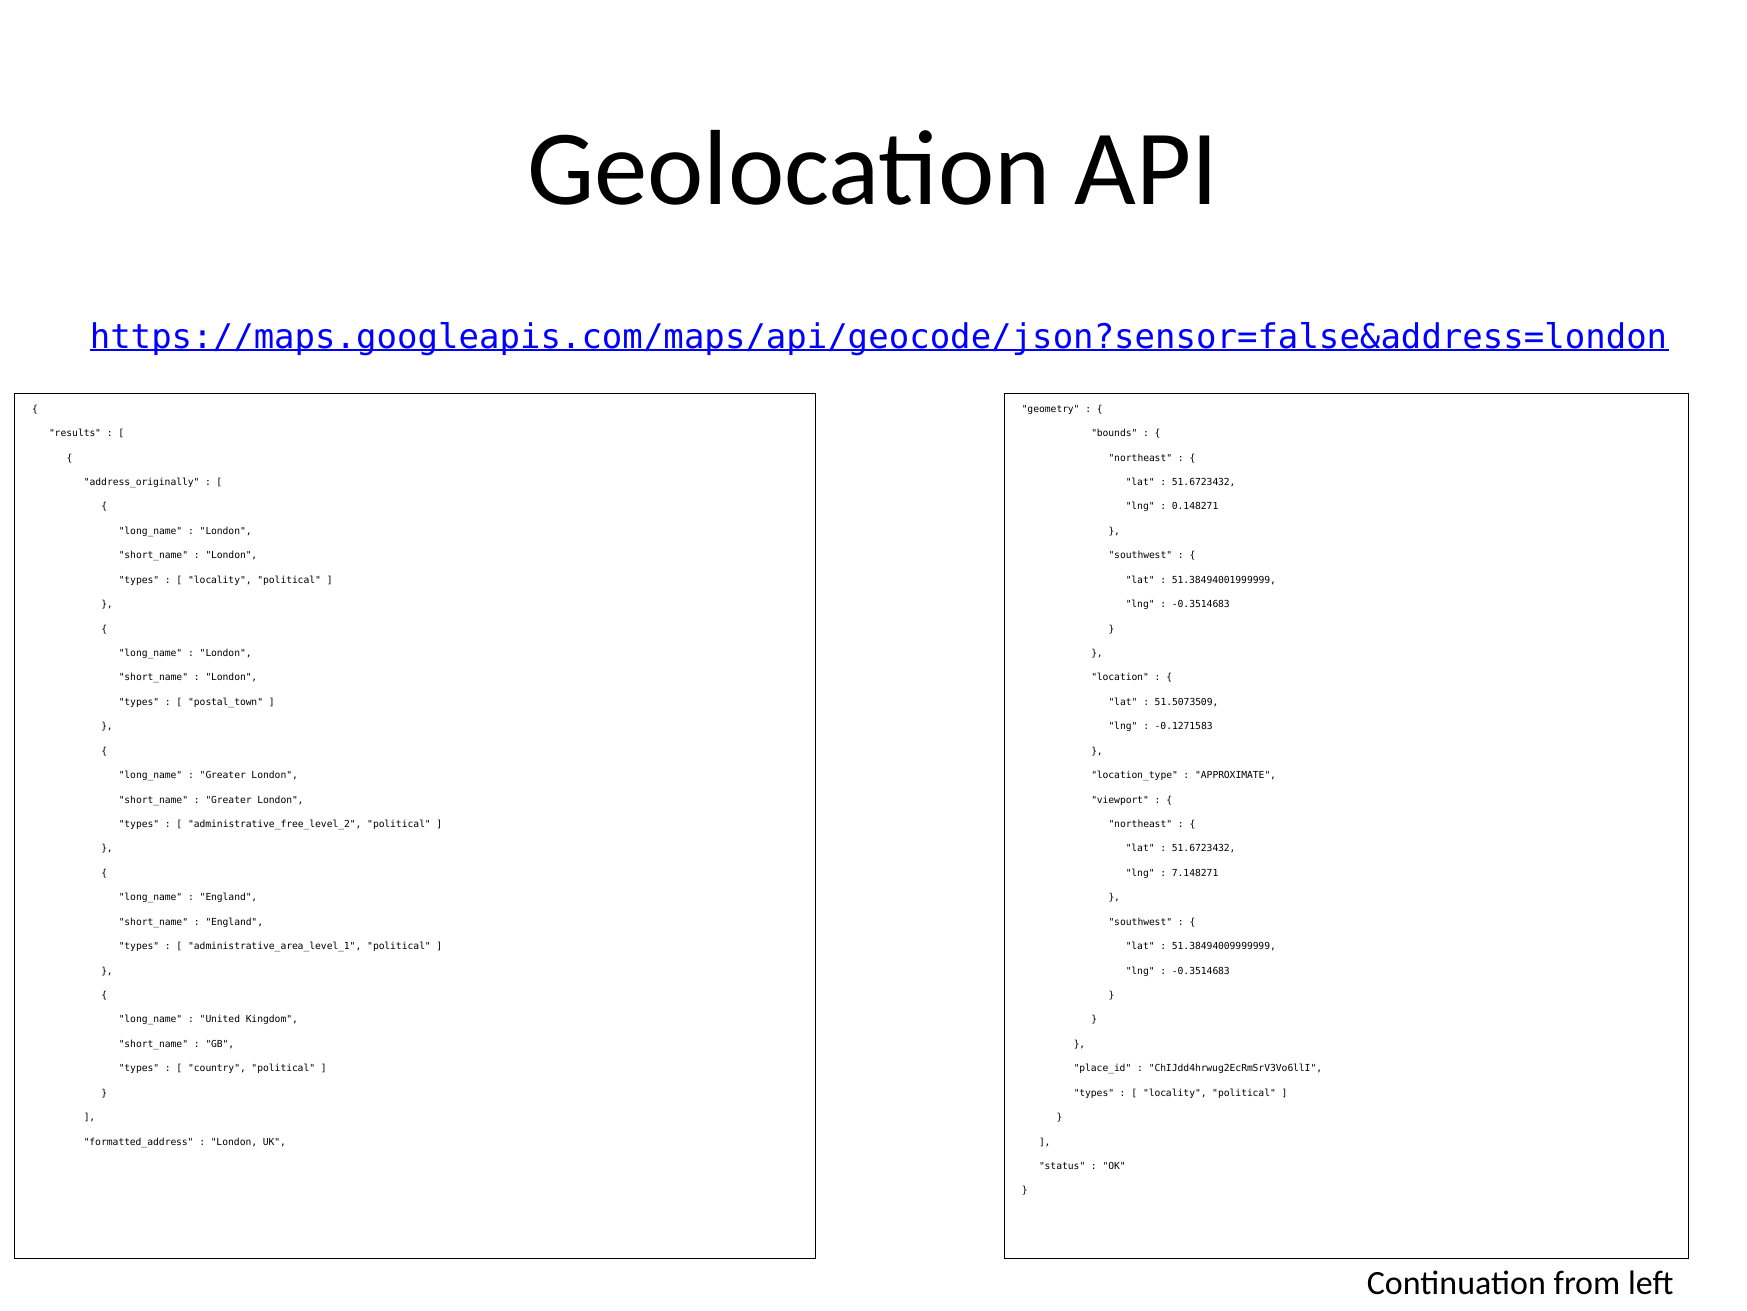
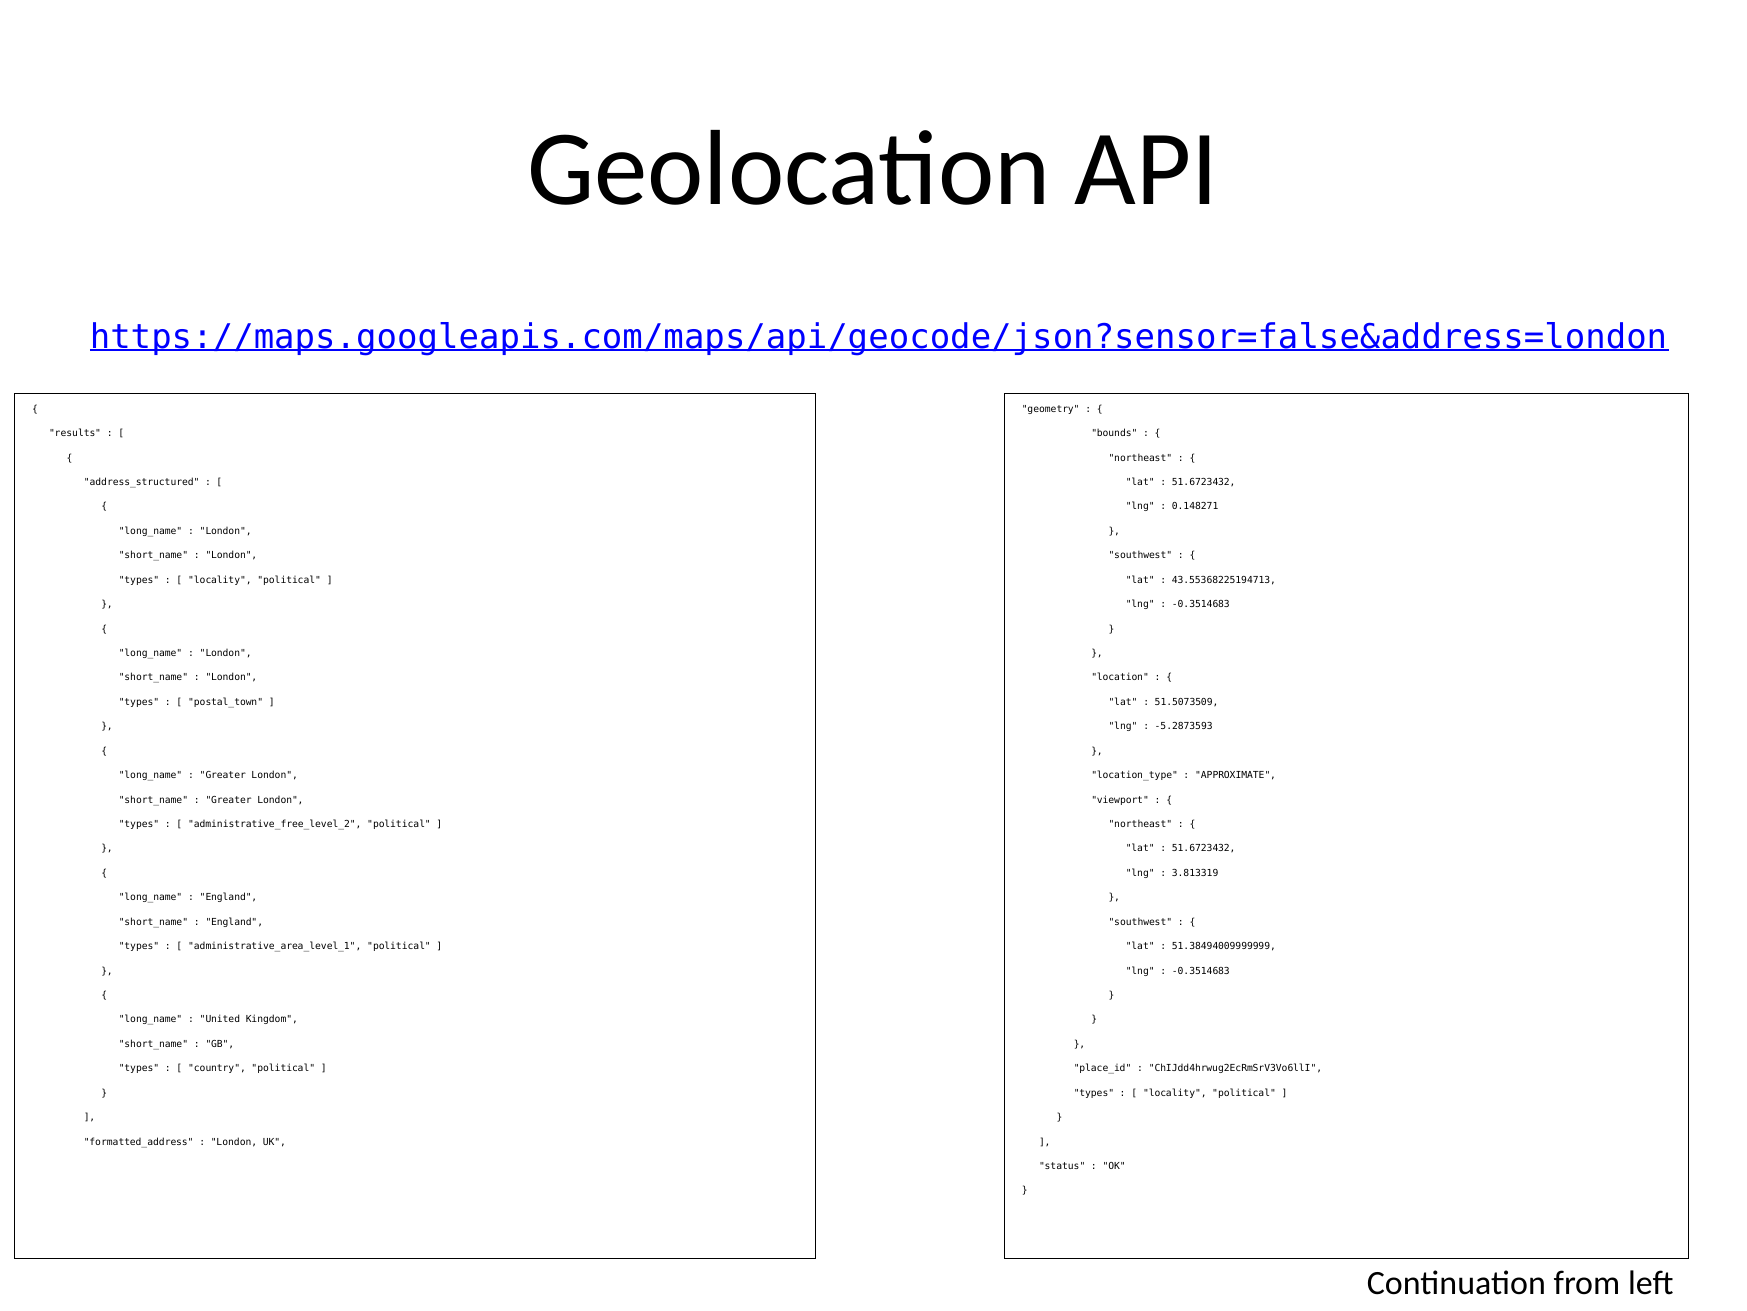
address_originally: address_originally -> address_structured
51.38494001999999: 51.38494001999999 -> 43.55368225194713
-0.1271583: -0.1271583 -> -5.2873593
7.148271: 7.148271 -> 3.813319
